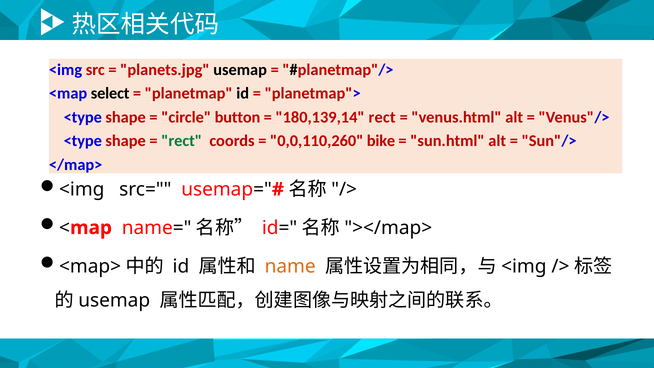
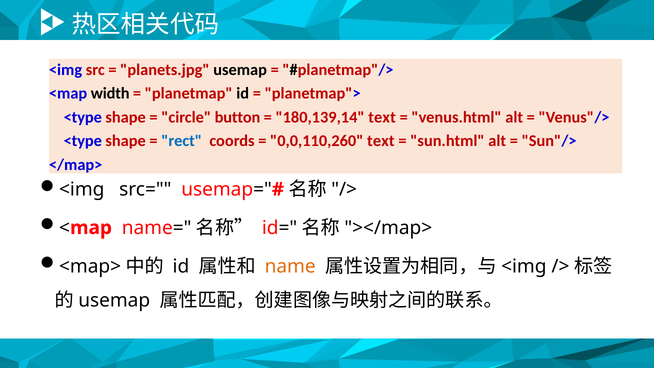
select: select -> width
180,139,14 rect: rect -> text
rect at (182, 141) colour: green -> blue
0,0,110,260 bike: bike -> text
